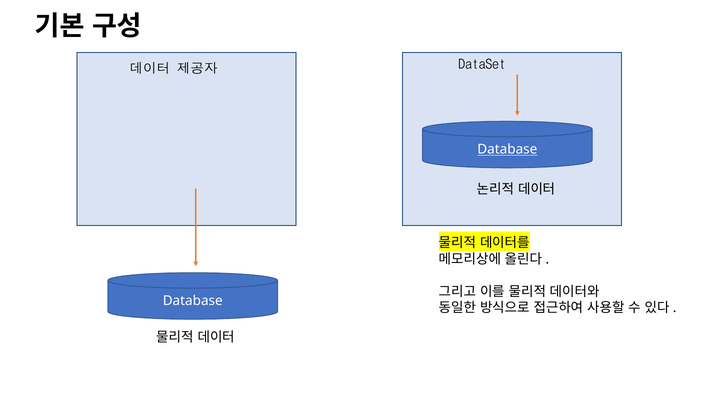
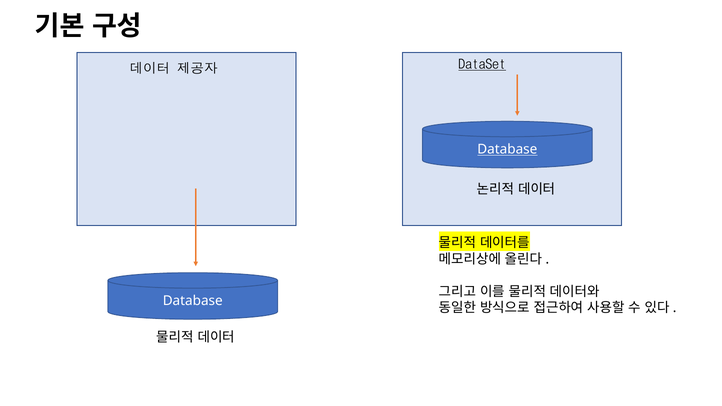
DataSet underline: none -> present
